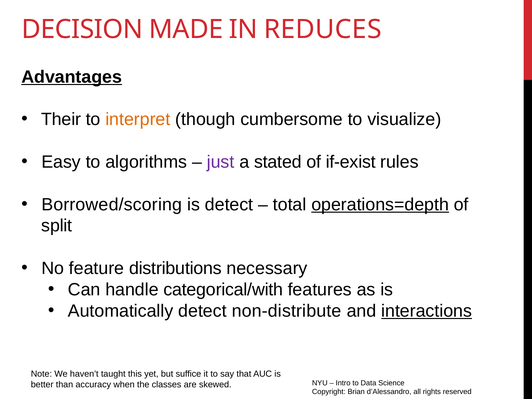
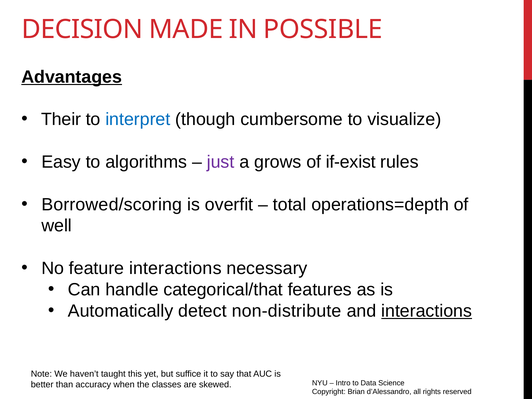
REDUCES: REDUCES -> POSSIBLE
interpret colour: orange -> blue
stated: stated -> grows
is detect: detect -> overfit
operations=depth underline: present -> none
split: split -> well
feature distributions: distributions -> interactions
categorical/with: categorical/with -> categorical/that
